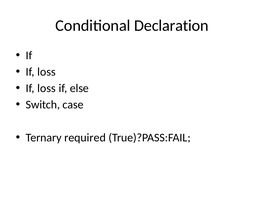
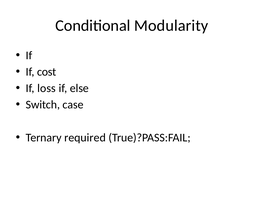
Declaration: Declaration -> Modularity
loss at (47, 72): loss -> cost
